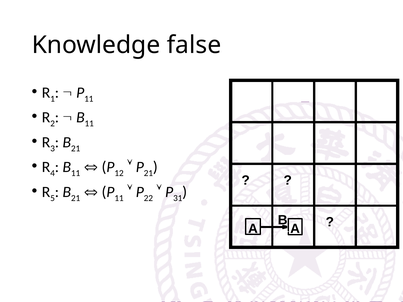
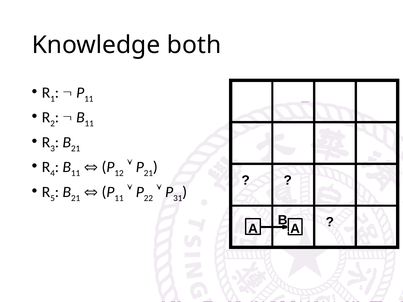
false: false -> both
